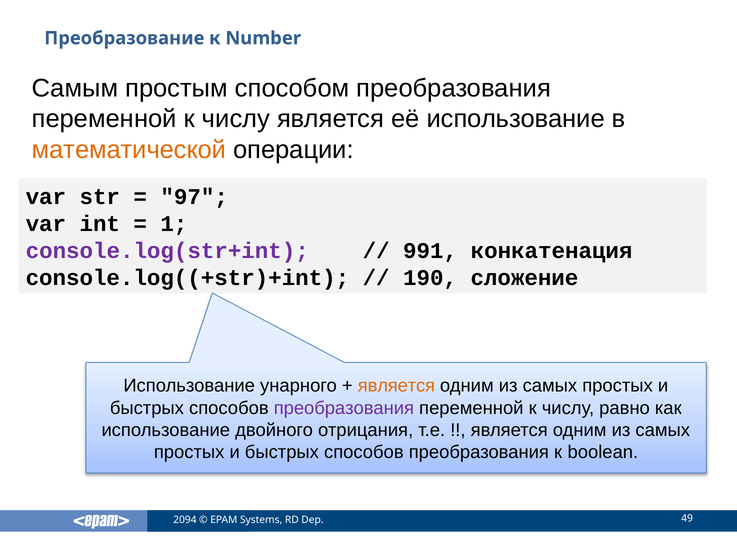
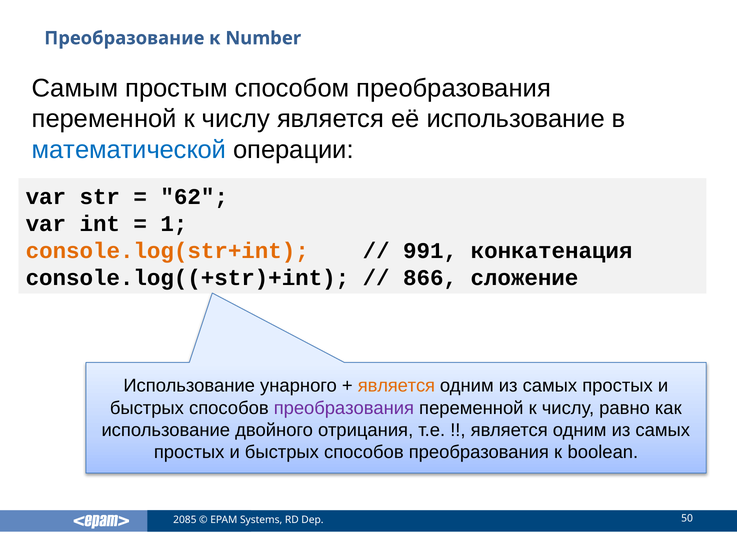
математической colour: orange -> blue
97: 97 -> 62
console.log(str+int colour: purple -> orange
190: 190 -> 866
2094: 2094 -> 2085
49: 49 -> 50
